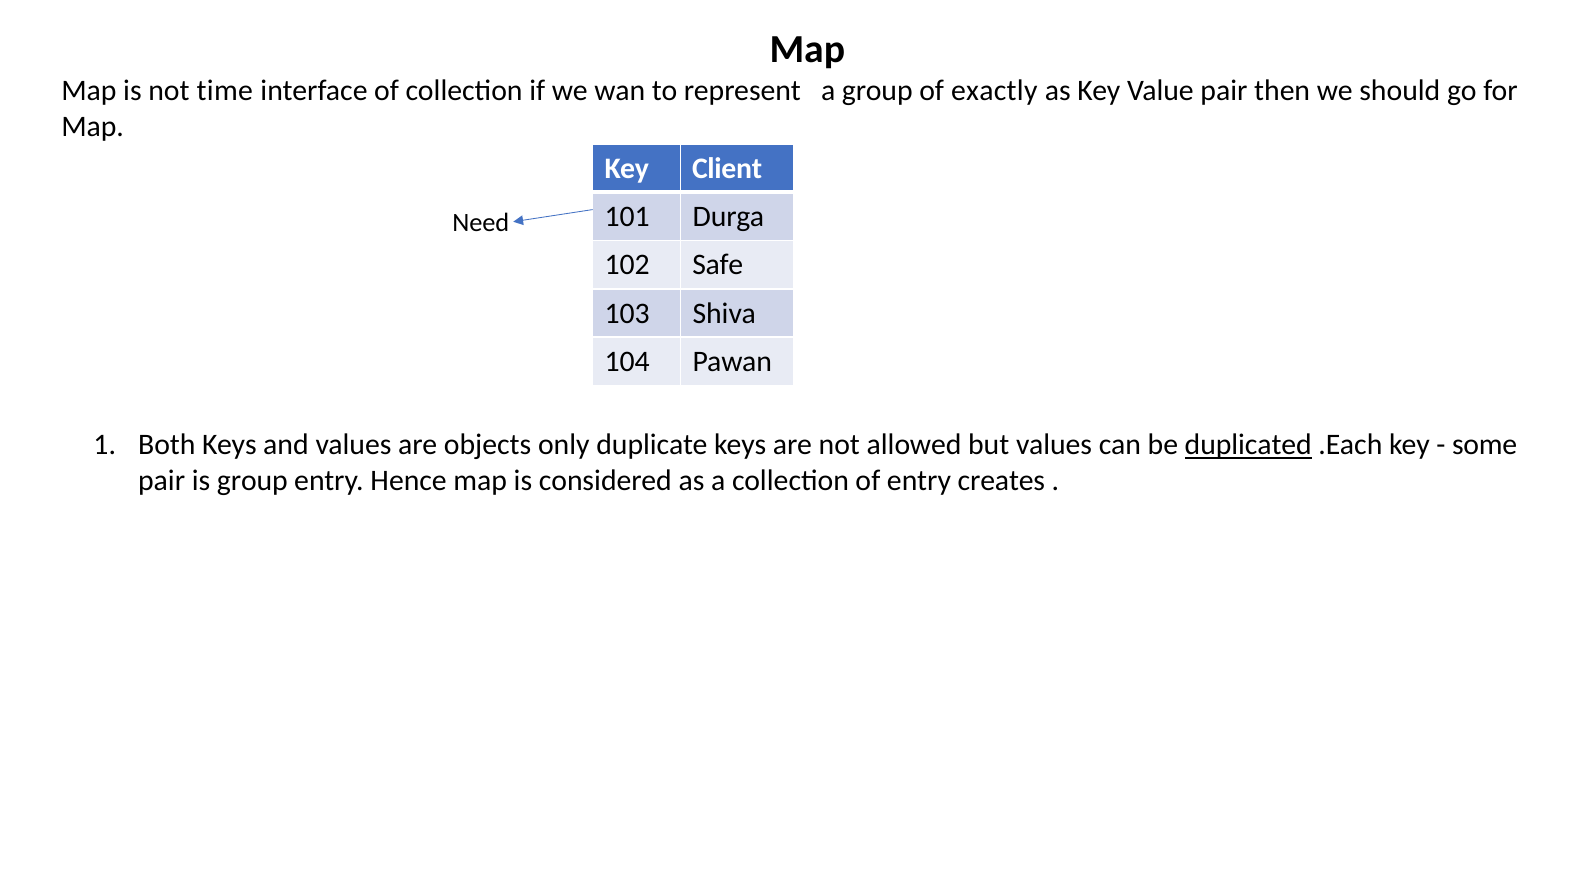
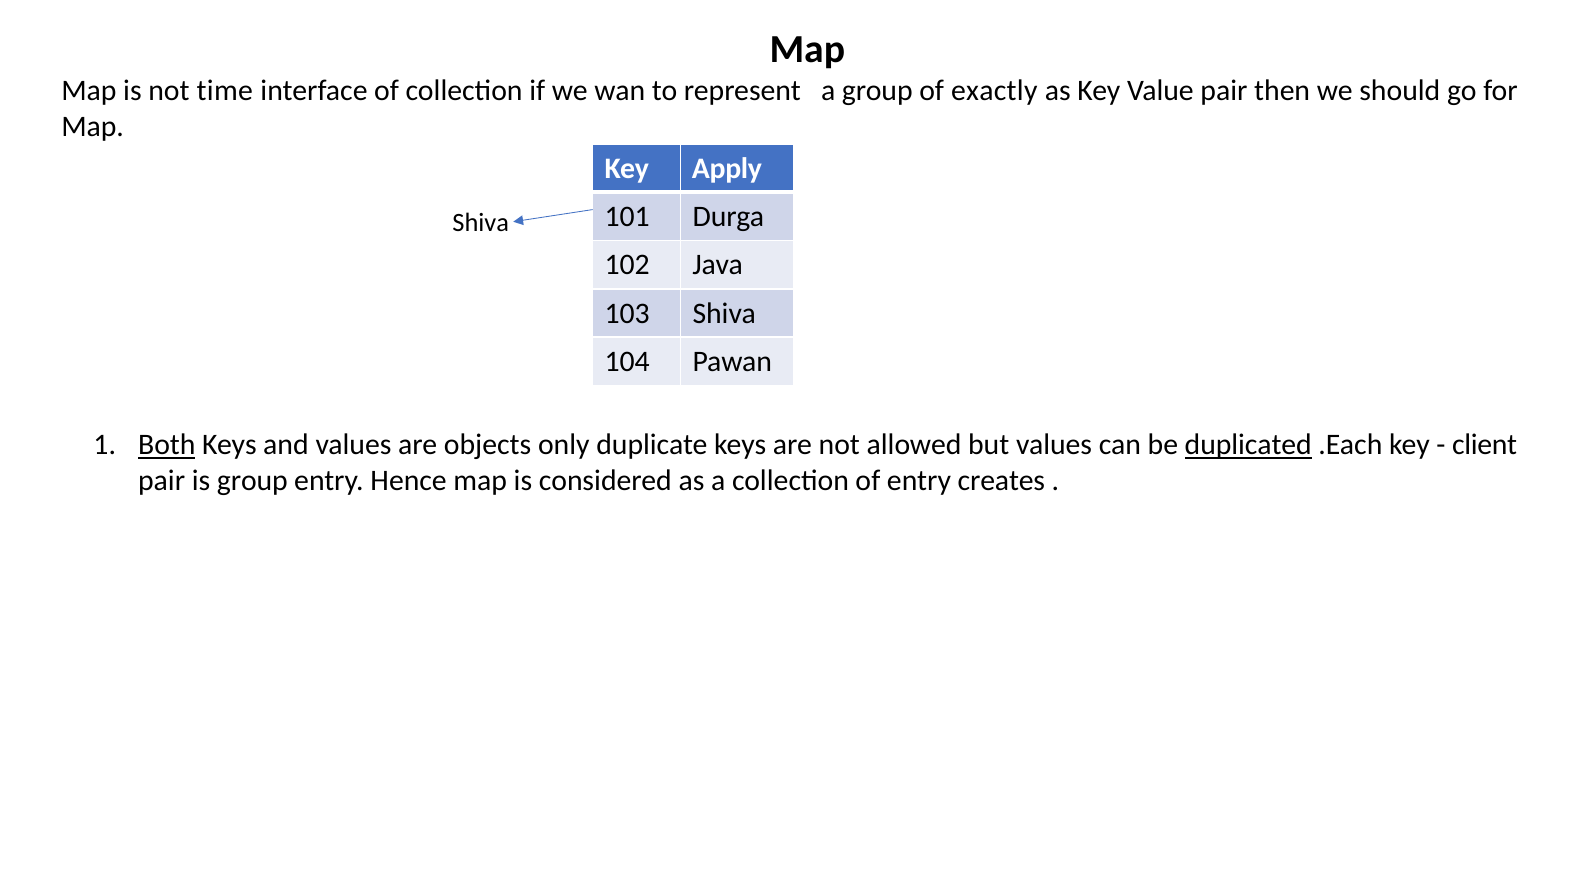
Client: Client -> Apply
Need at (481, 223): Need -> Shiva
Safe: Safe -> Java
Both underline: none -> present
some: some -> client
